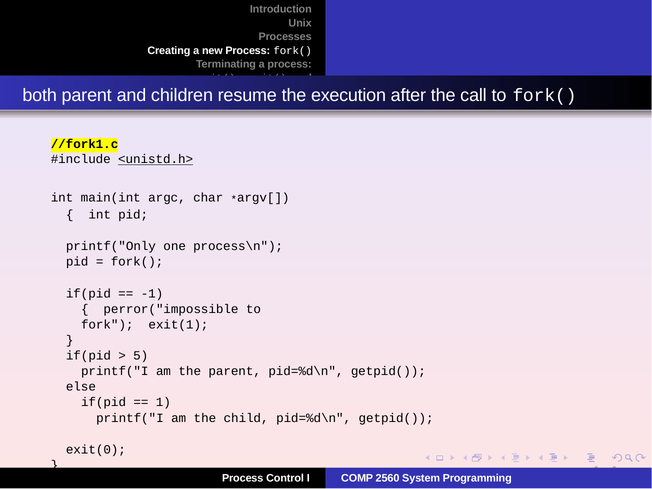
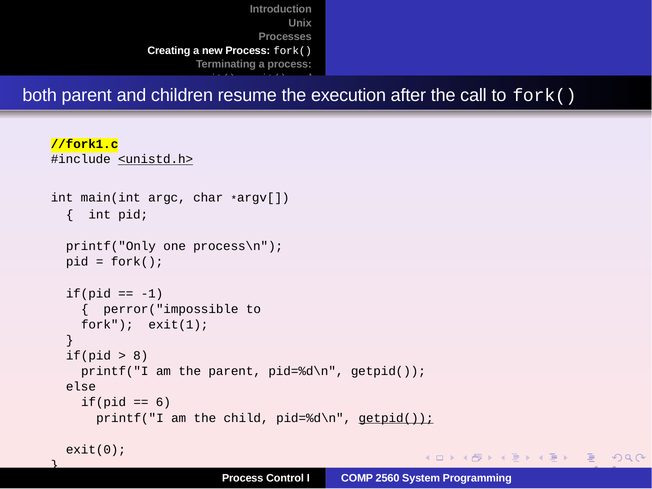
5: 5 -> 8
1: 1 -> 6
getpid( at (396, 418) underline: none -> present
